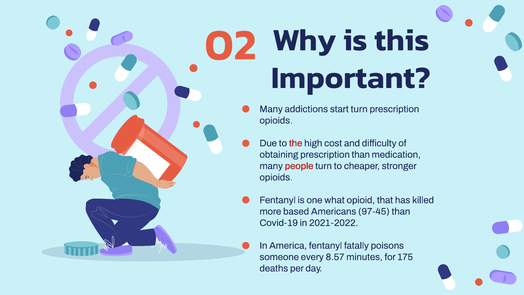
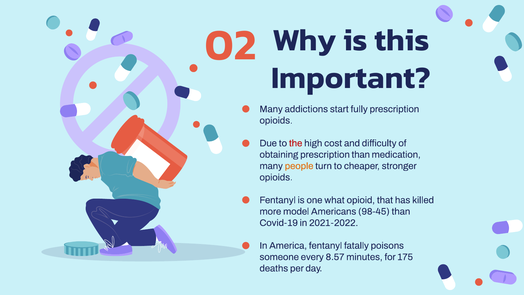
start turn: turn -> fully
people colour: red -> orange
based: based -> model
97-45: 97-45 -> 98-45
